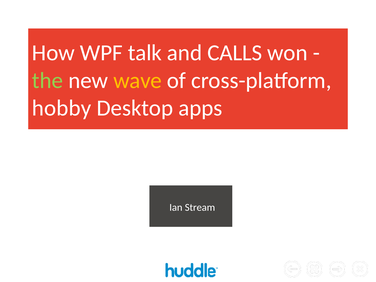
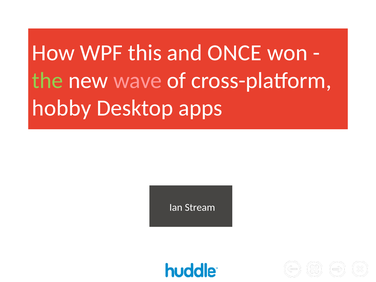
talk: talk -> this
CALLS: CALLS -> ONCE
wave colour: yellow -> pink
